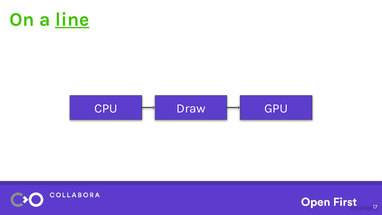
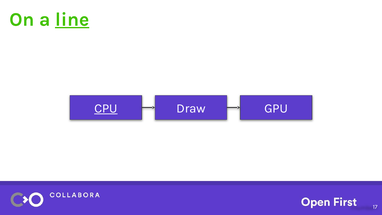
CPU underline: none -> present
